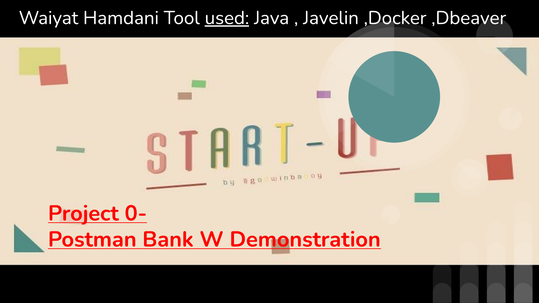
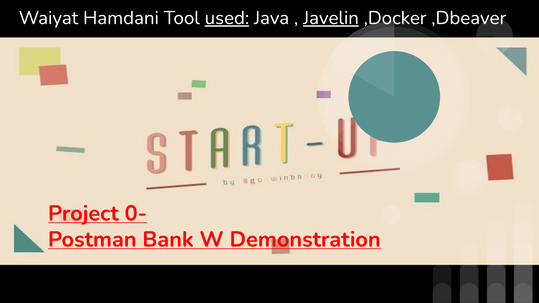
Javelin underline: none -> present
